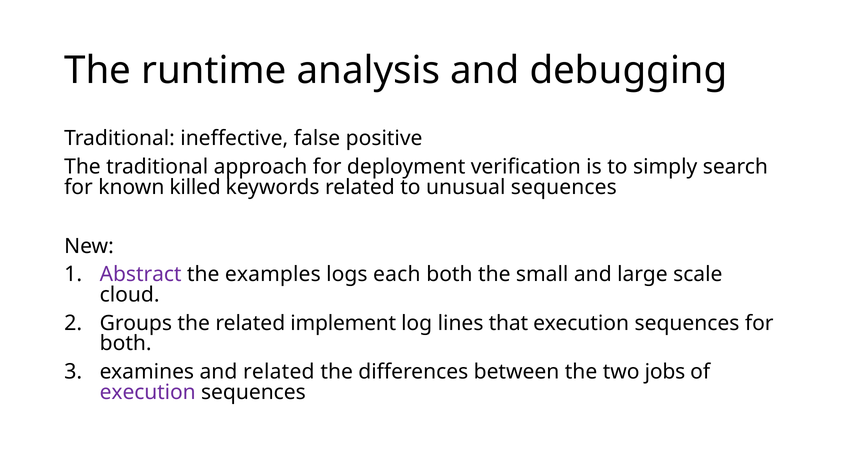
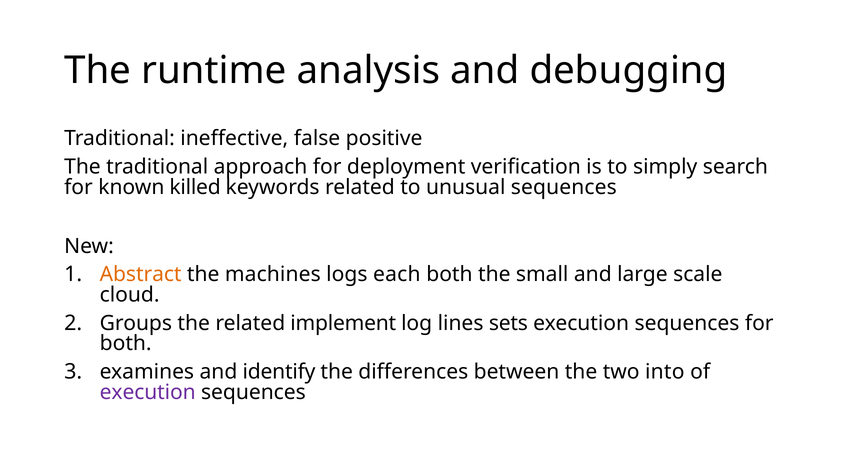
Abstract colour: purple -> orange
examples: examples -> machines
that: that -> sets
and related: related -> identify
jobs: jobs -> into
